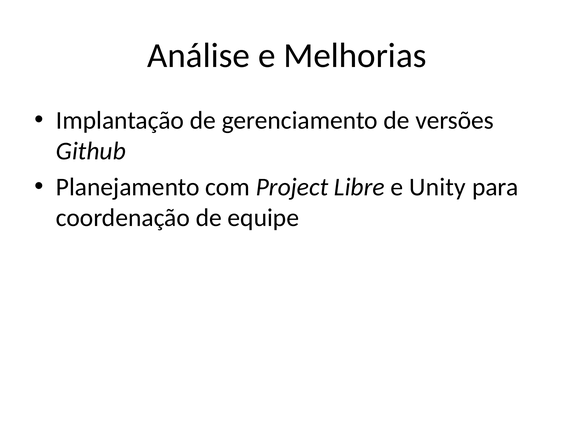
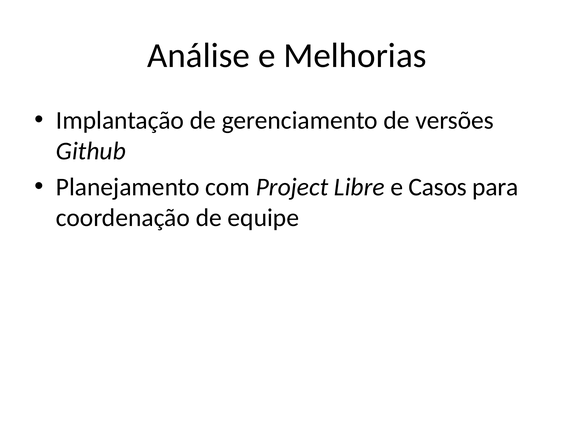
Unity: Unity -> Casos
